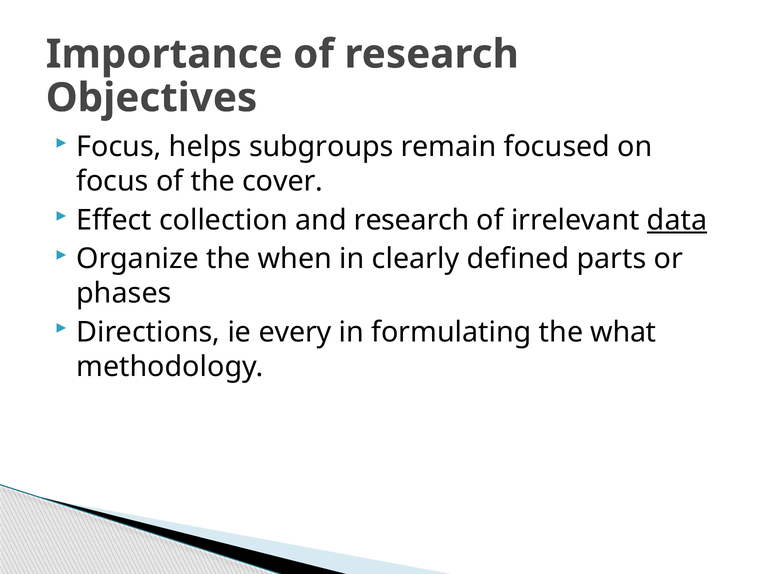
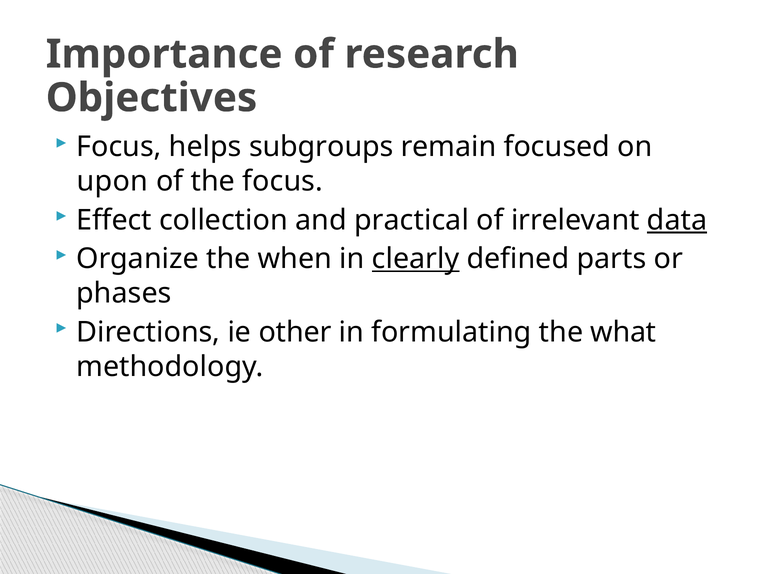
focus at (113, 181): focus -> upon
the cover: cover -> focus
and research: research -> practical
clearly underline: none -> present
every: every -> other
